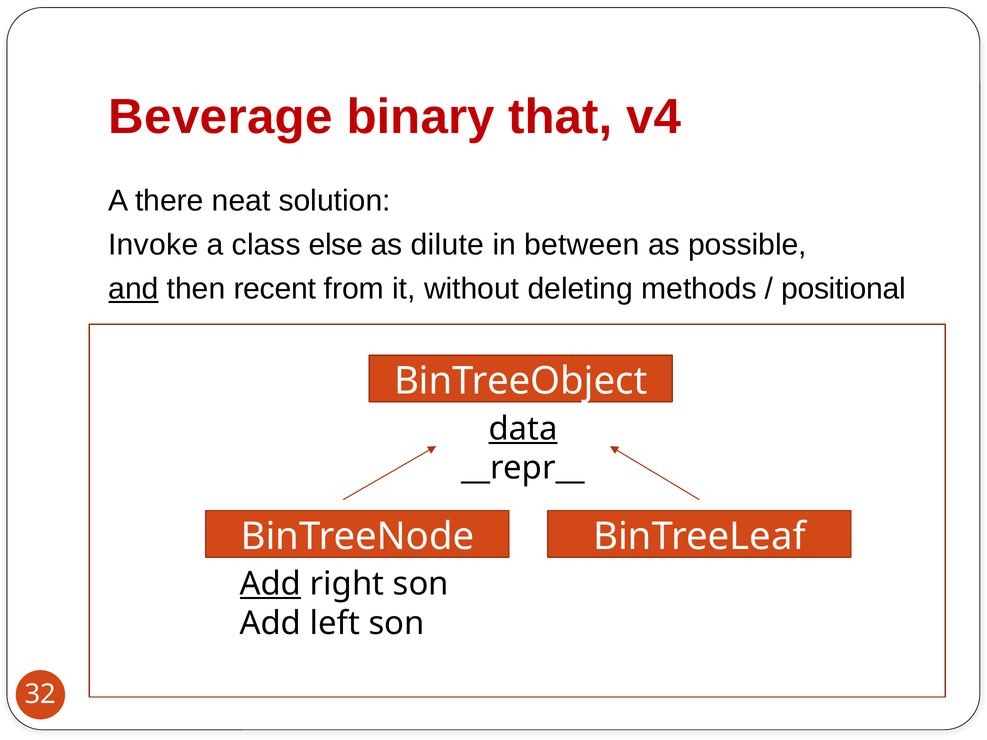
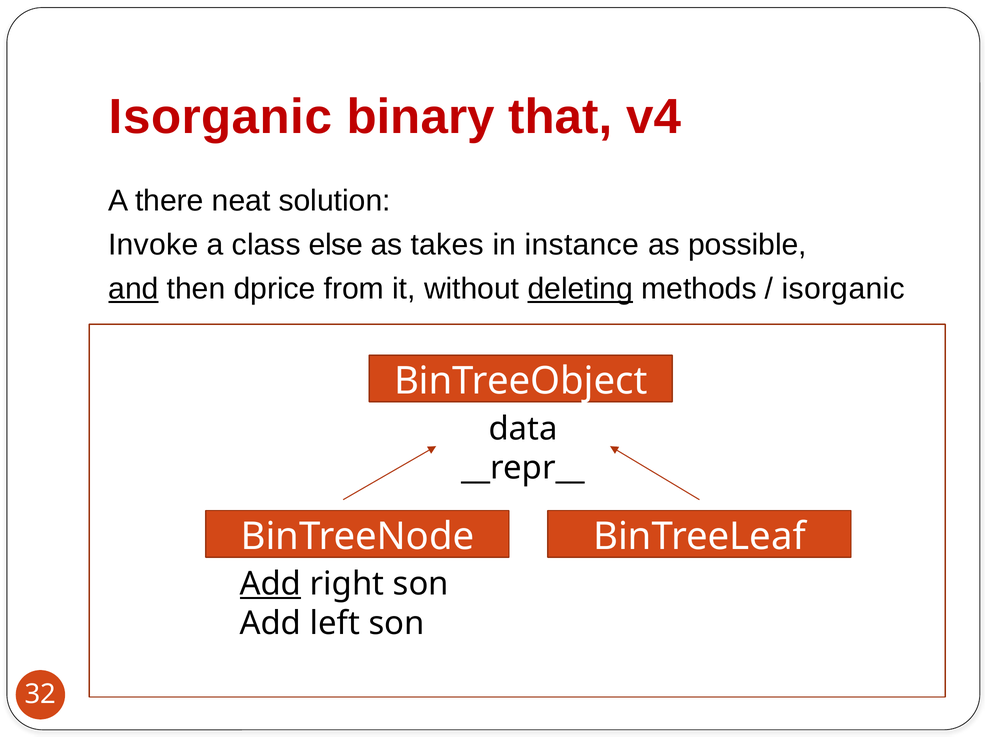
Beverage at (221, 117): Beverage -> Isorganic
dilute: dilute -> takes
between: between -> instance
recent: recent -> dprice
deleting underline: none -> present
positional at (844, 289): positional -> isorganic
data underline: present -> none
